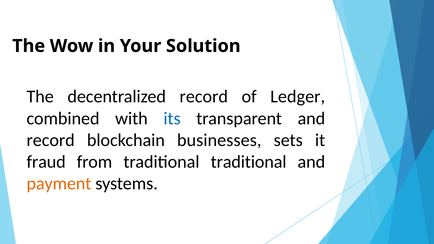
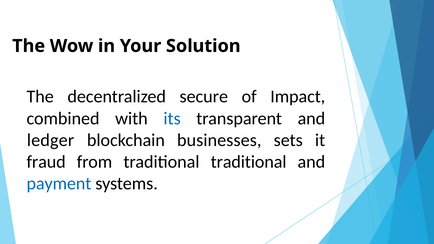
decentralized record: record -> secure
Ledger: Ledger -> Impact
record at (51, 140): record -> ledger
payment colour: orange -> blue
